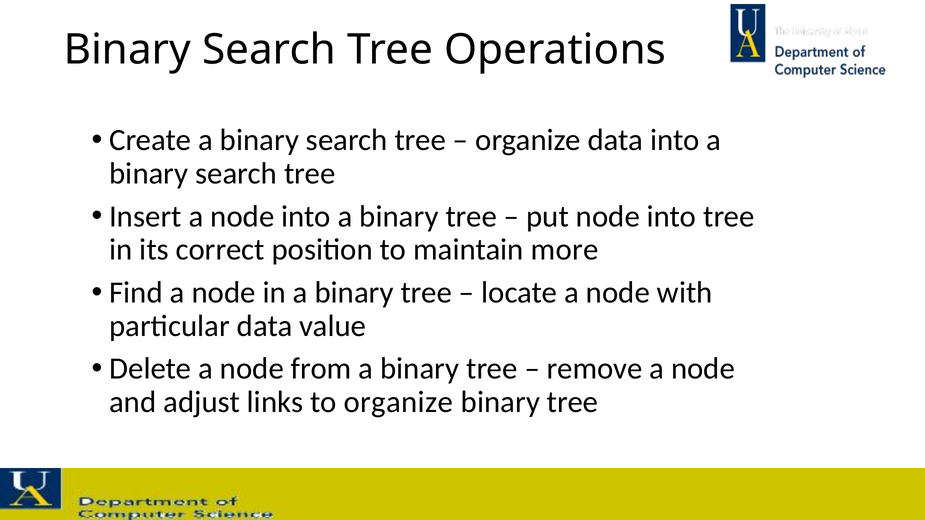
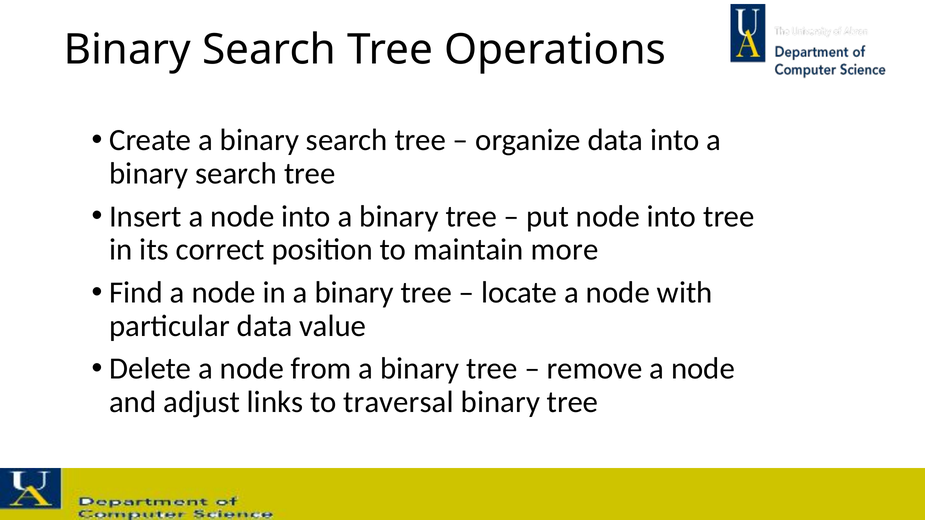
to organize: organize -> traversal
